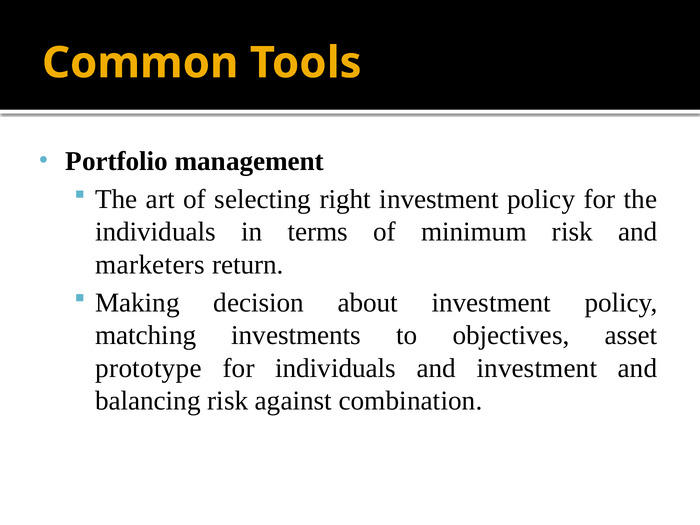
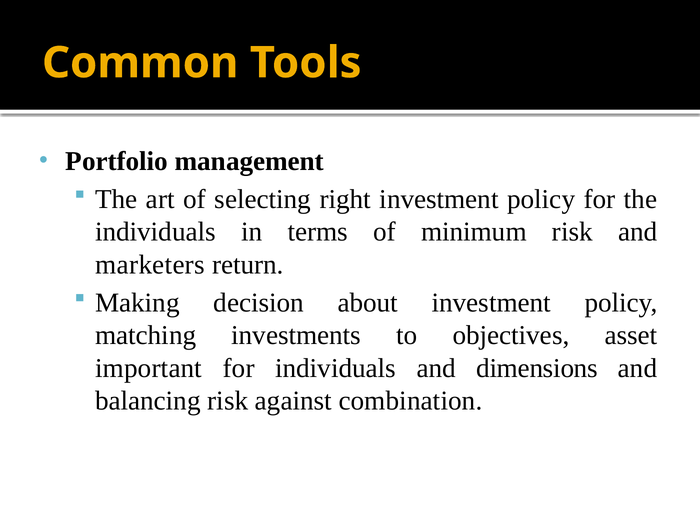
prototype: prototype -> important
and investment: investment -> dimensions
